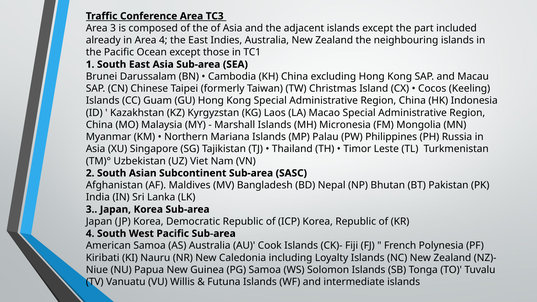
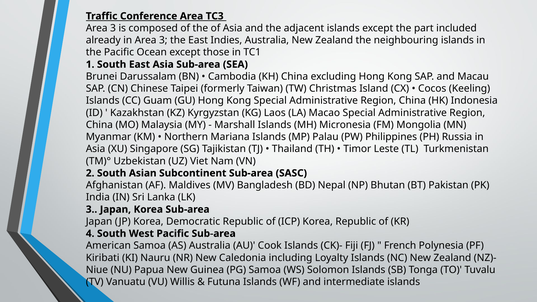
in Area 4: 4 -> 3
